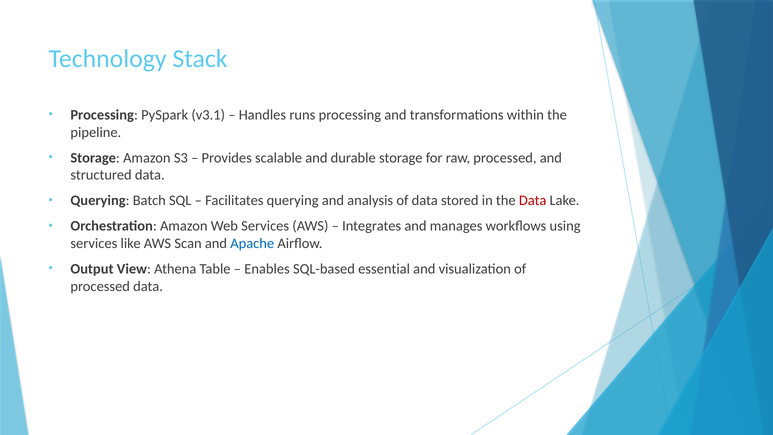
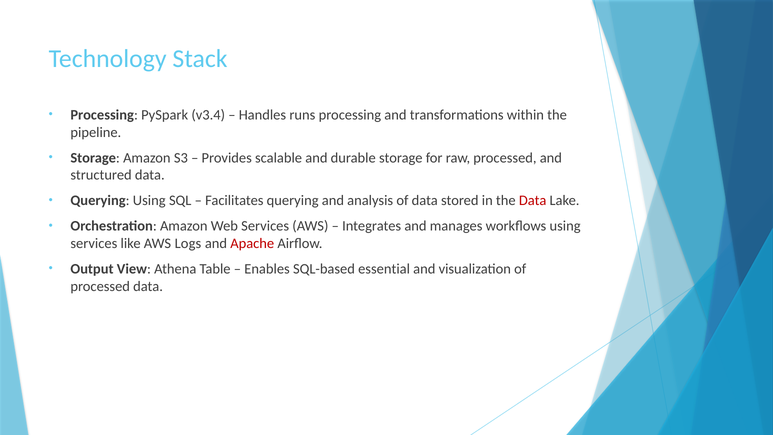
v3.1: v3.1 -> v3.4
Querying Batch: Batch -> Using
Scan: Scan -> Logs
Apache colour: blue -> red
